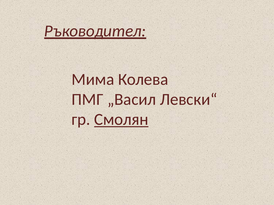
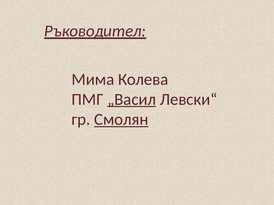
„Васил underline: none -> present
